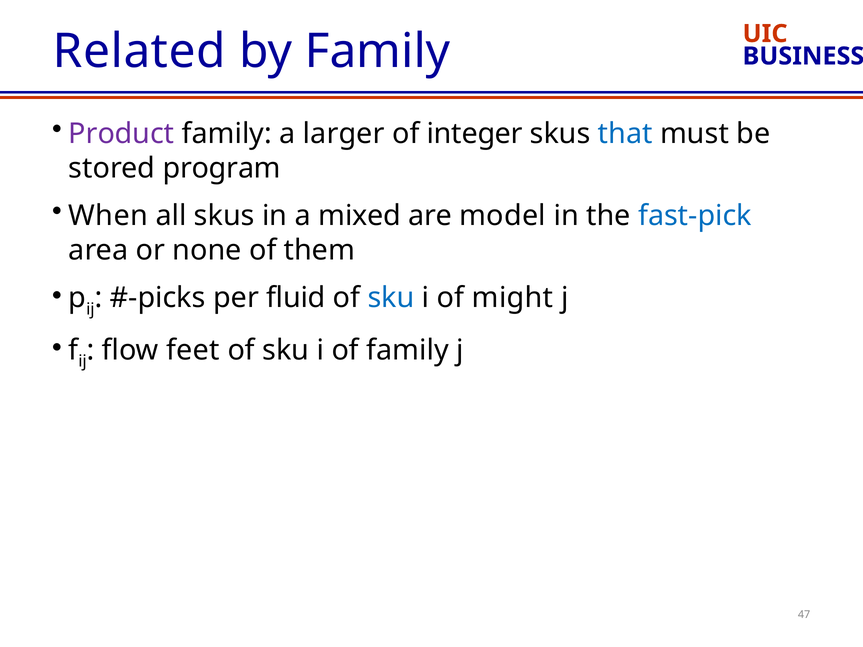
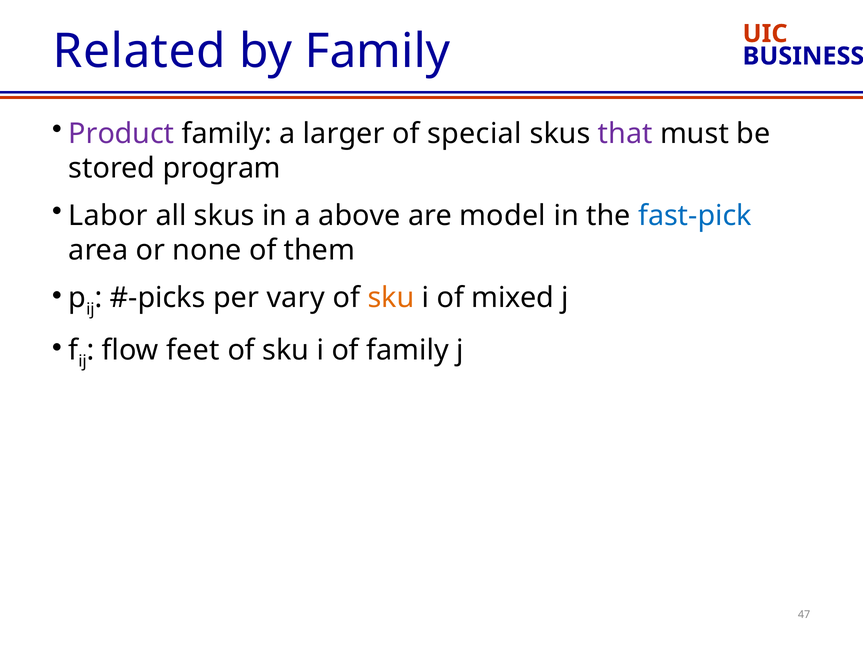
integer: integer -> special
that colour: blue -> purple
When: When -> Labor
mixed: mixed -> above
fluid: fluid -> vary
sku at (391, 298) colour: blue -> orange
might: might -> mixed
